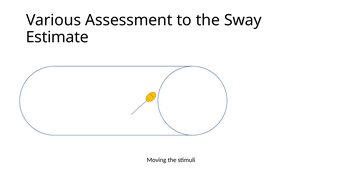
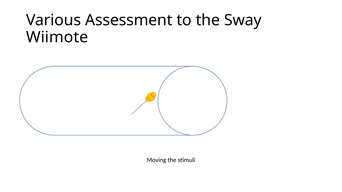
Estimate: Estimate -> Wiimote
